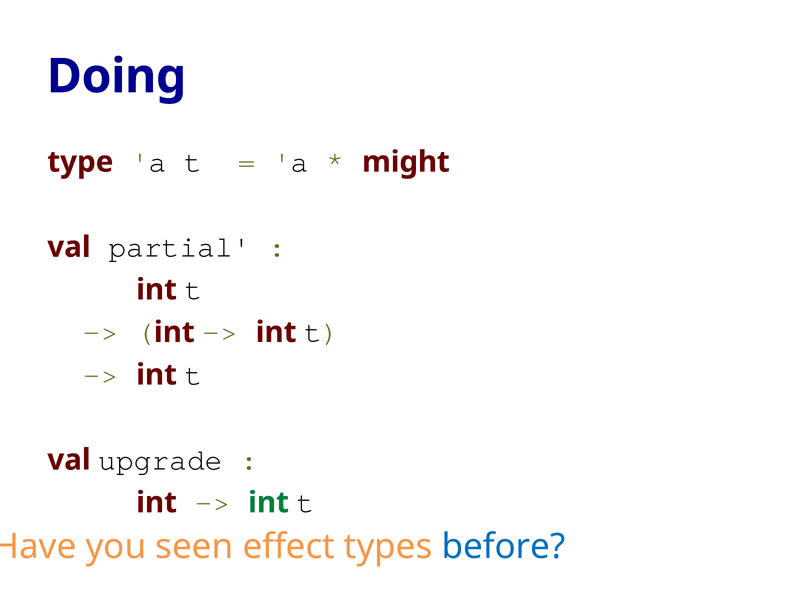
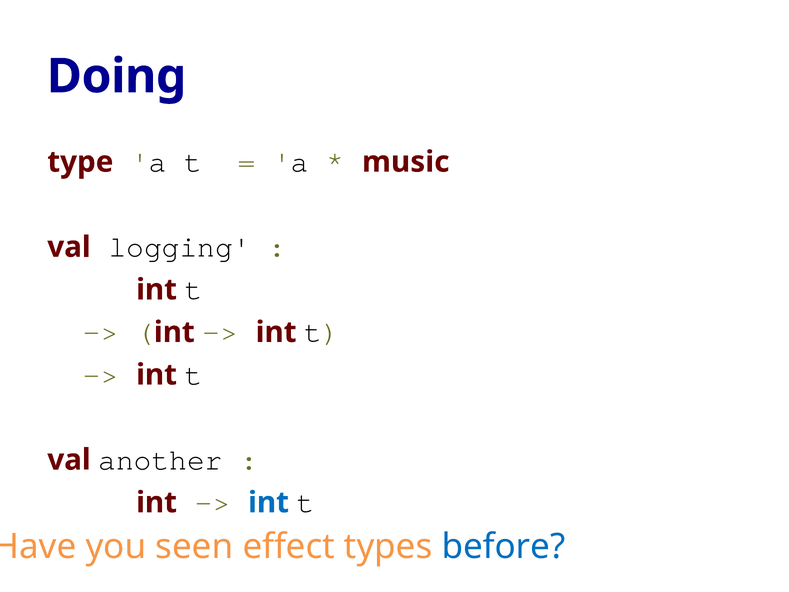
might: might -> music
partial: partial -> logging
upgrade: upgrade -> another
int at (269, 502) colour: green -> blue
